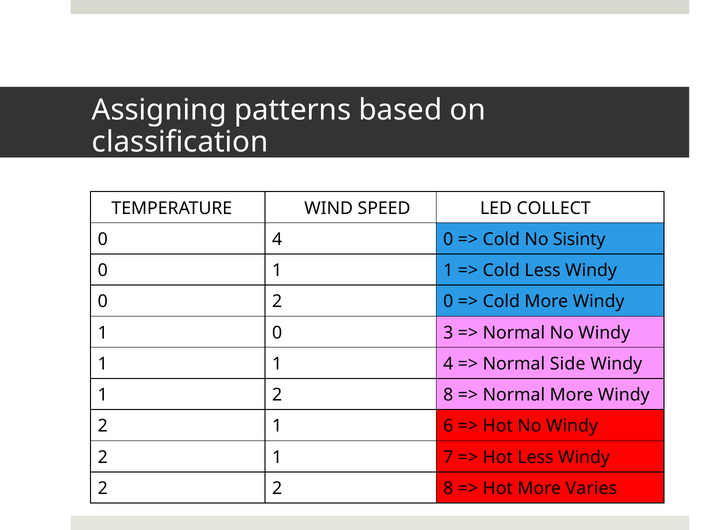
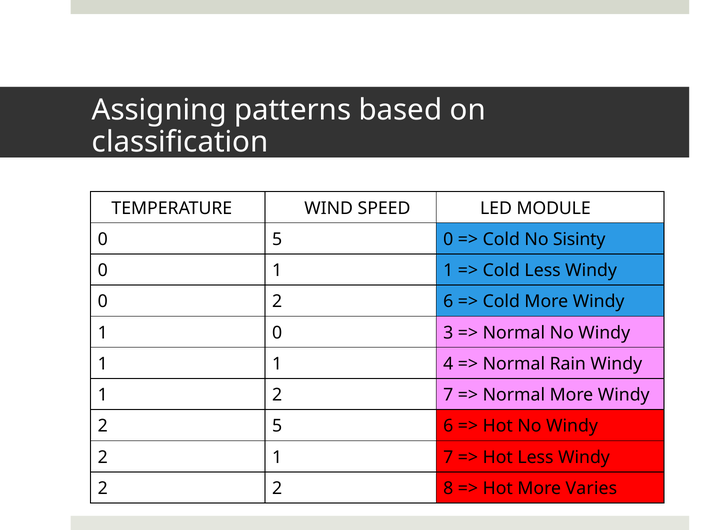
COLLECT: COLLECT -> MODULE
0 4: 4 -> 5
2 0: 0 -> 6
Side: Side -> Rain
1 2 8: 8 -> 7
1 at (277, 426): 1 -> 5
